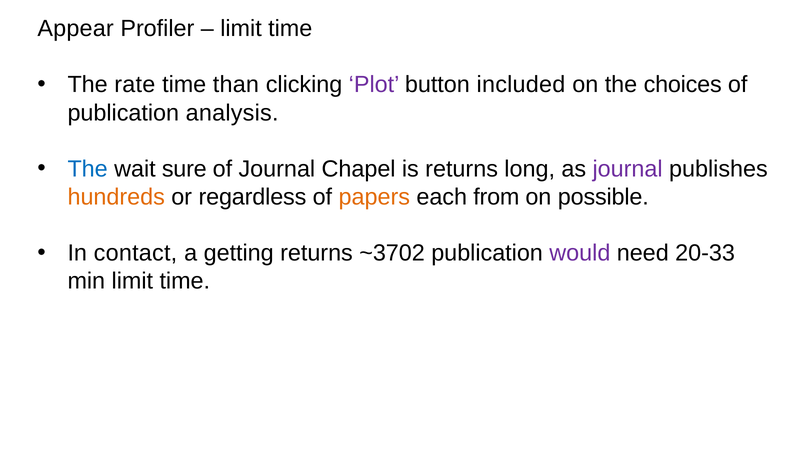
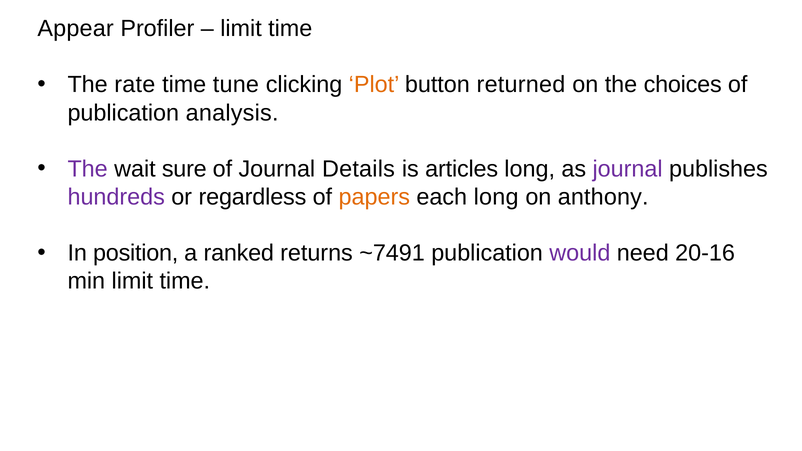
than: than -> tune
Plot colour: purple -> orange
included: included -> returned
The at (88, 169) colour: blue -> purple
Chapel: Chapel -> Details
is returns: returns -> articles
hundreds colour: orange -> purple
each from: from -> long
possible: possible -> anthony
contact: contact -> position
getting: getting -> ranked
~3702: ~3702 -> ~7491
20-33: 20-33 -> 20-16
